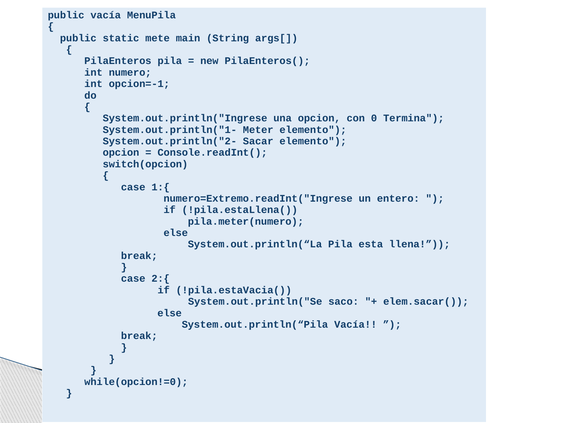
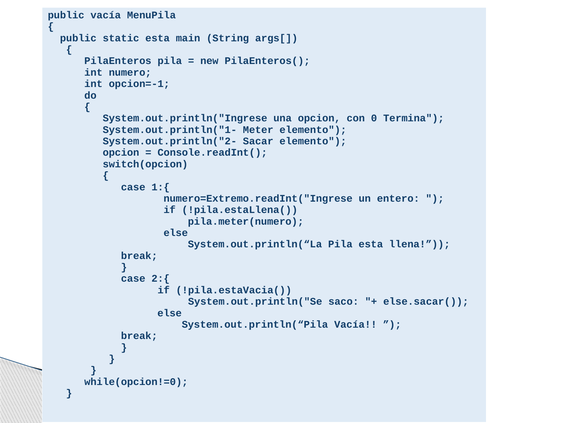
static mete: mete -> esta
elem.sacar(: elem.sacar( -> else.sacar(
